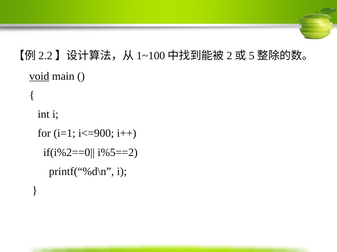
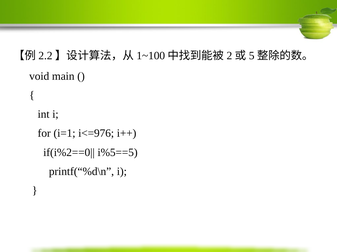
void underline: present -> none
i<=900: i<=900 -> i<=976
i%5==2: i%5==2 -> i%5==5
